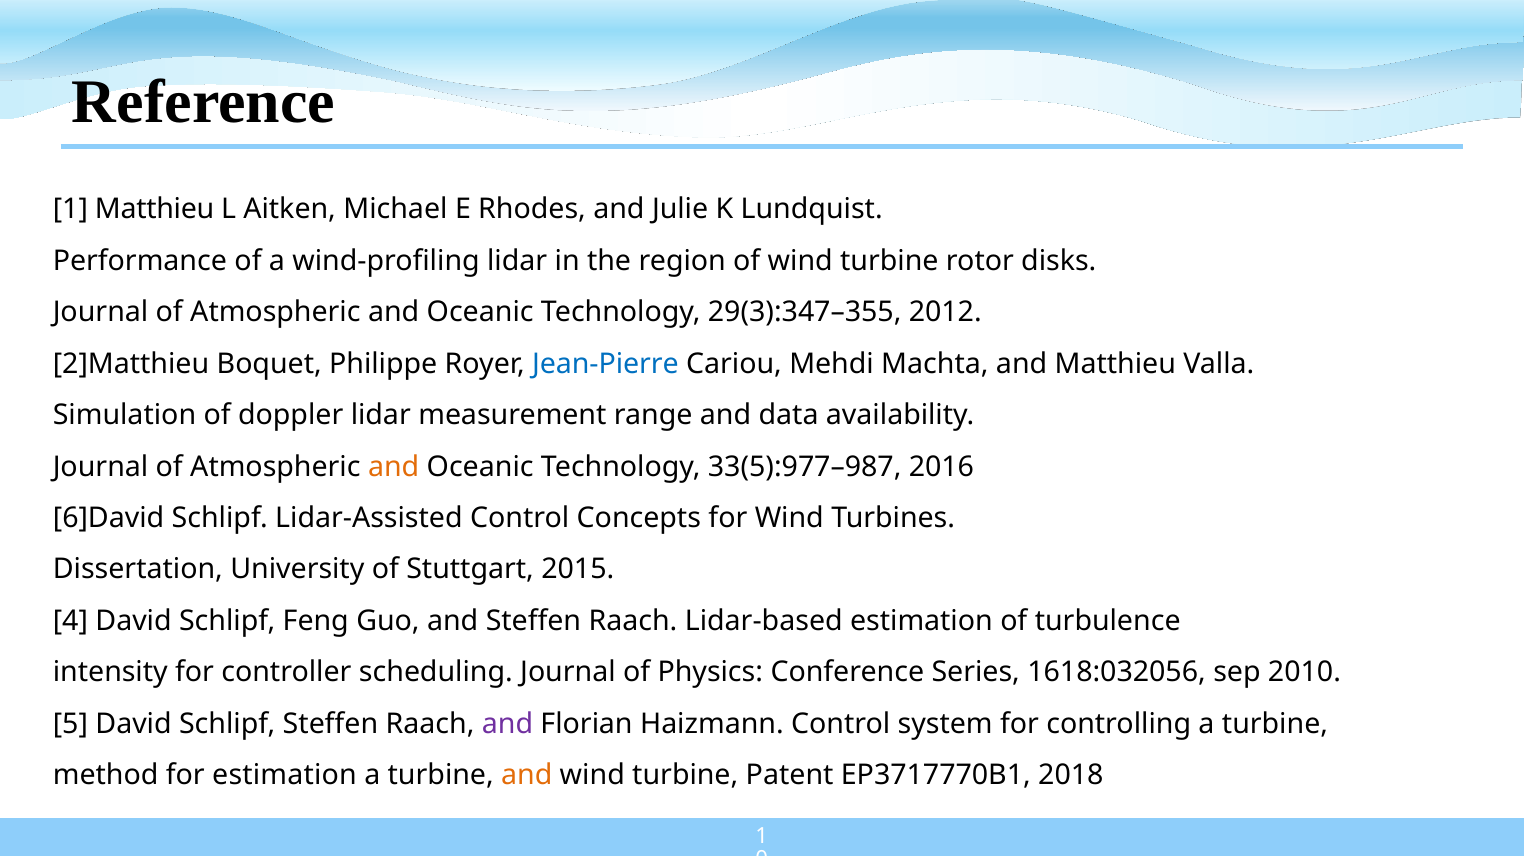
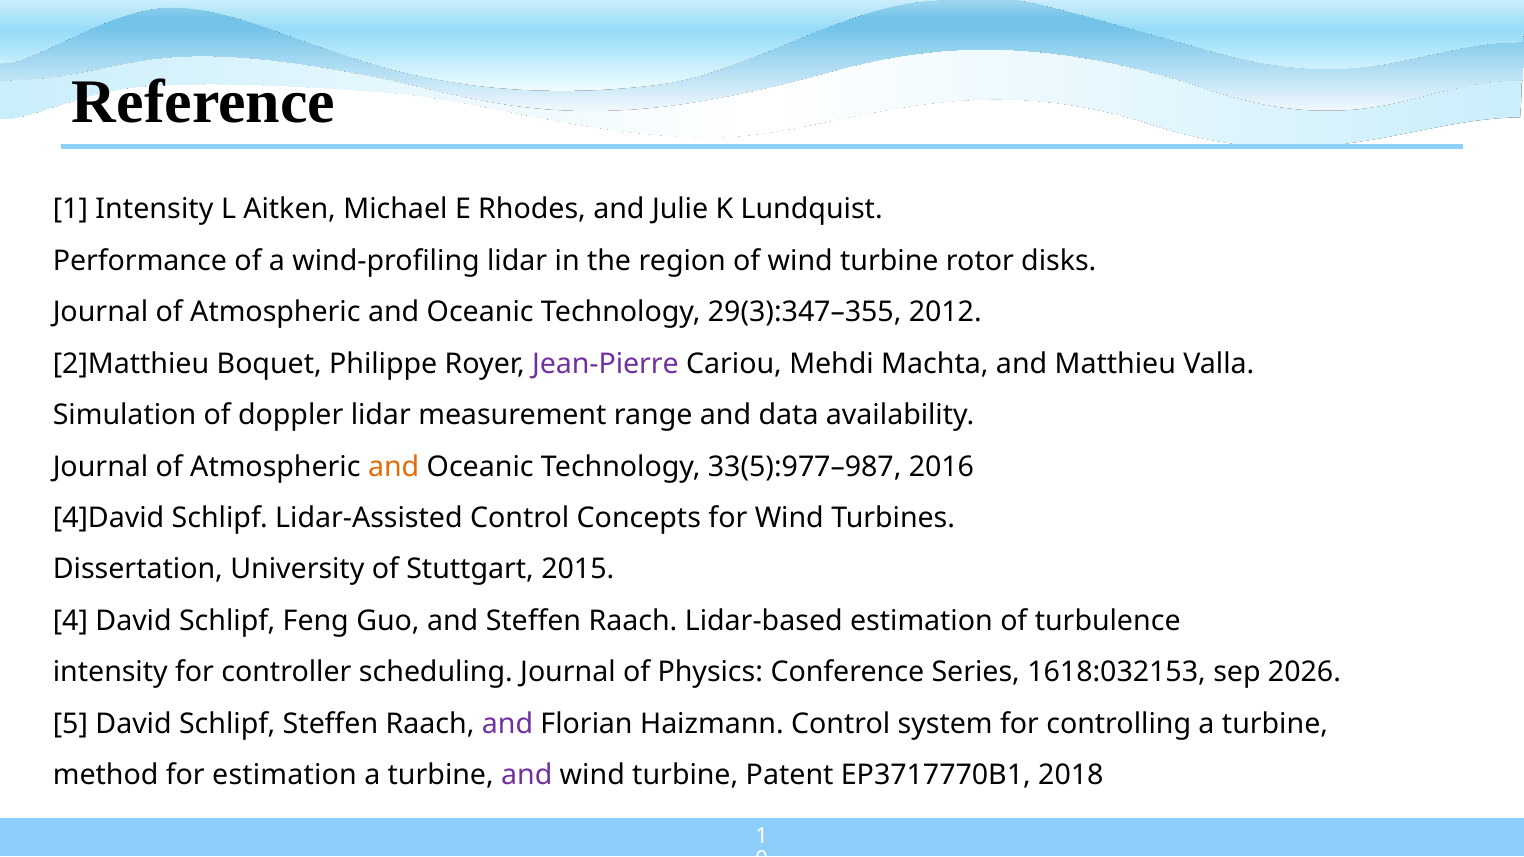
1 Matthieu: Matthieu -> Intensity
Jean-Pierre colour: blue -> purple
6]David: 6]David -> 4]David
1618:032056: 1618:032056 -> 1618:032153
2010: 2010 -> 2026
and at (527, 775) colour: orange -> purple
